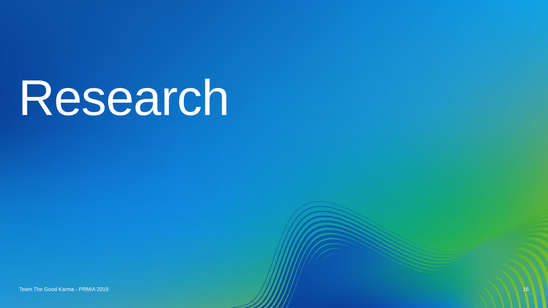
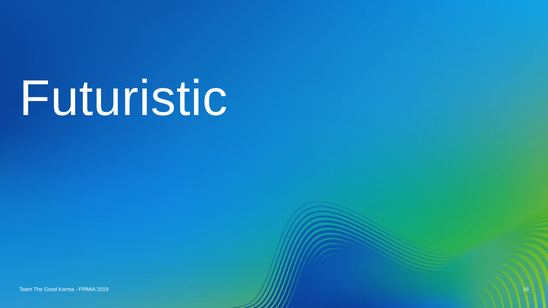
Research: Research -> Futuristic
